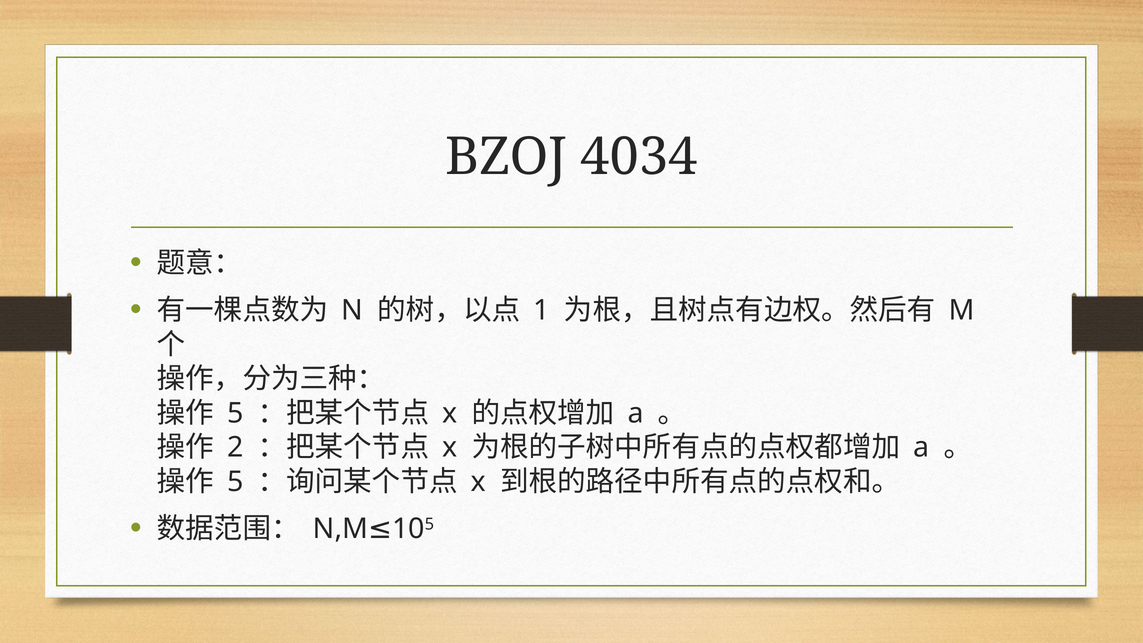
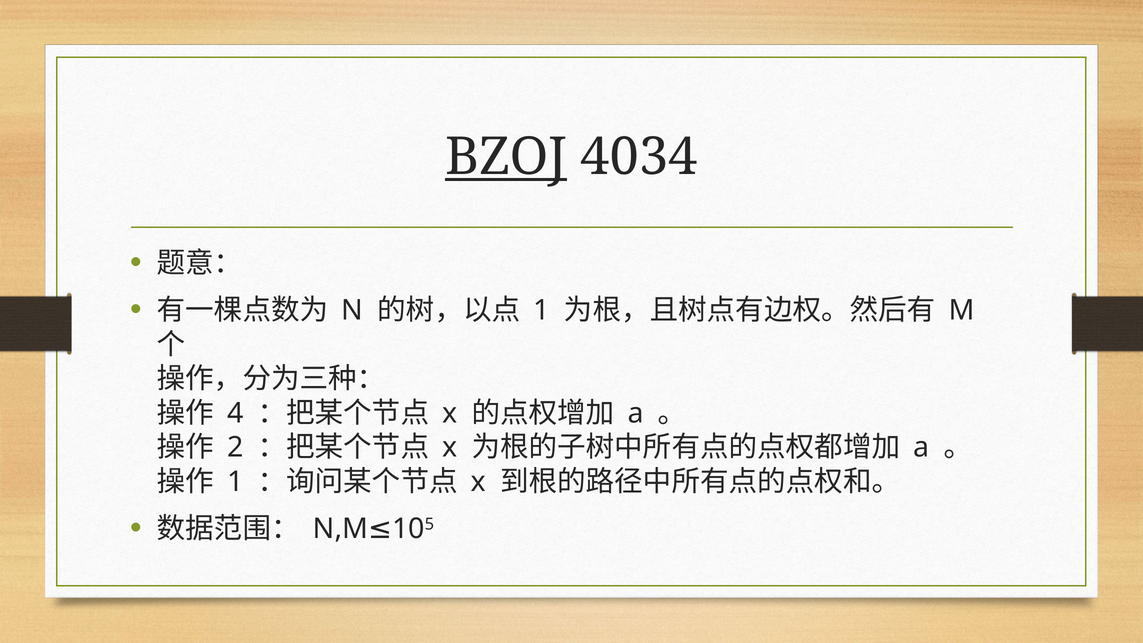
BZOJ underline: none -> present
5 at (235, 413): 5 -> 4
5 at (235, 482): 5 -> 1
